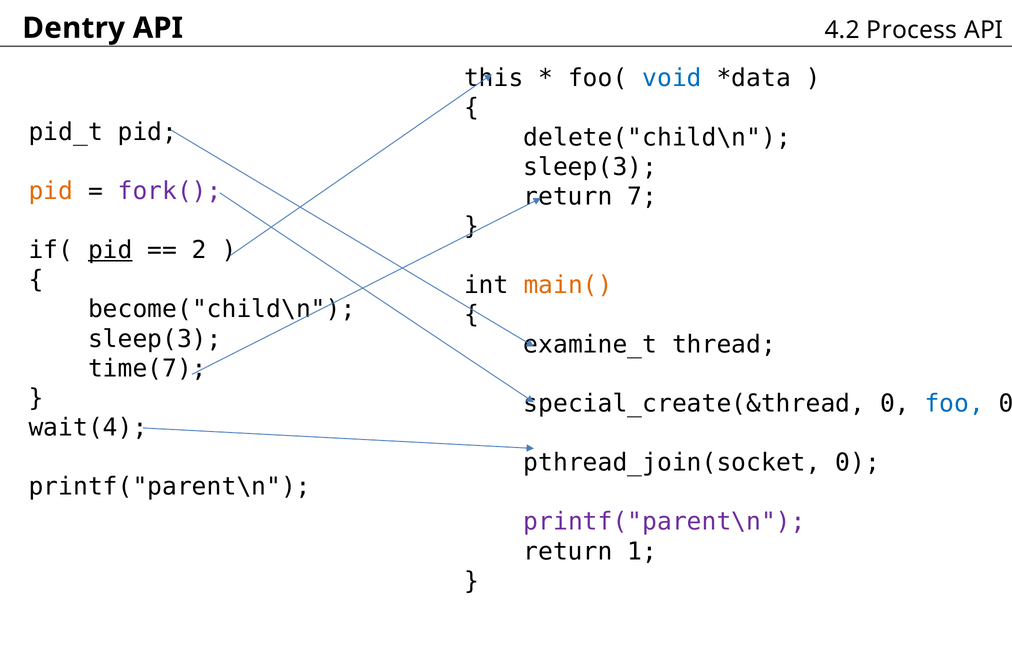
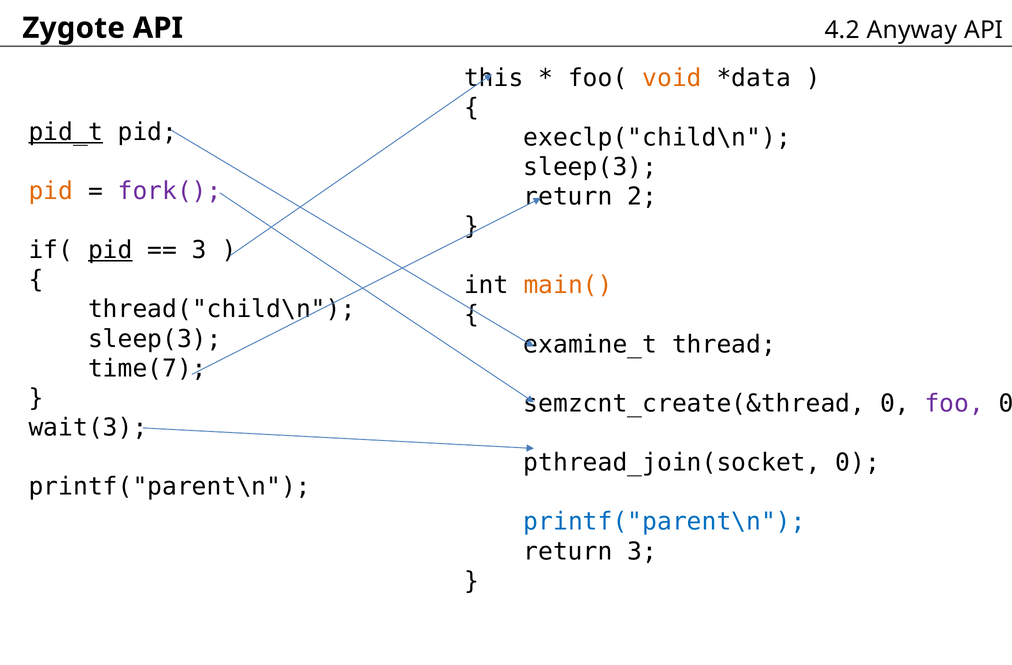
Dentry: Dentry -> Zygote
Process: Process -> Anyway
void colour: blue -> orange
pid_t underline: none -> present
delete("child\n: delete("child\n -> execlp("child\n
7: 7 -> 2
2 at (199, 250): 2 -> 3
become("child\n: become("child\n -> thread("child\n
special_create(&thread: special_create(&thread -> semzcnt_create(&thread
foo colour: blue -> purple
wait(4: wait(4 -> wait(3
printf("parent\n at (665, 522) colour: purple -> blue
return 1: 1 -> 3
